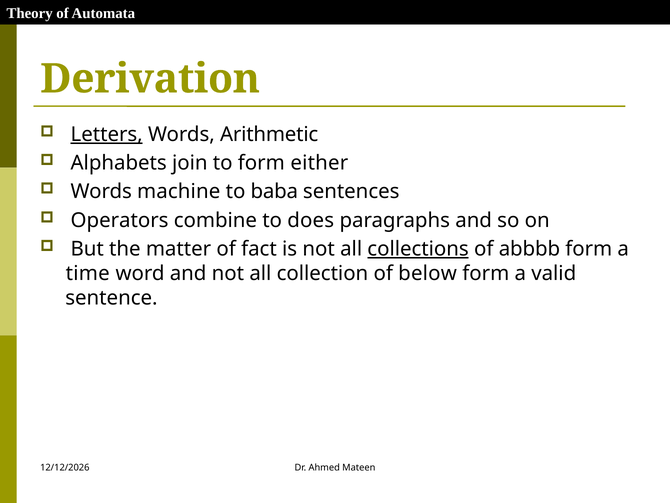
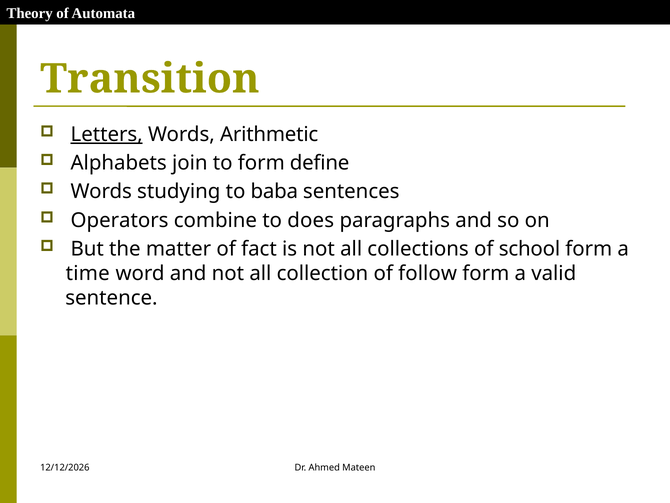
Derivation: Derivation -> Transition
either: either -> define
machine: machine -> studying
collections underline: present -> none
abbbb: abbbb -> school
below: below -> follow
